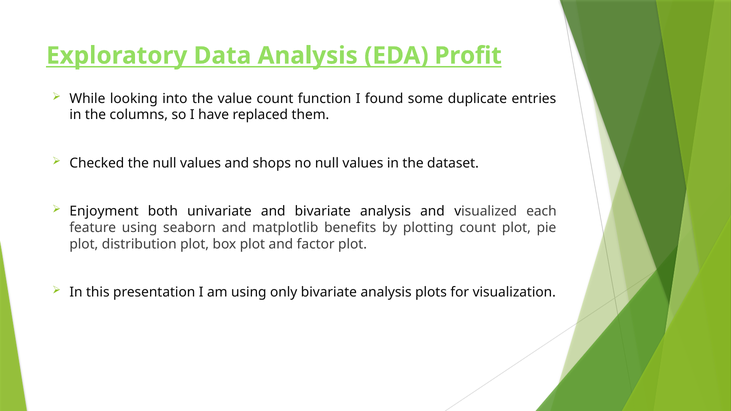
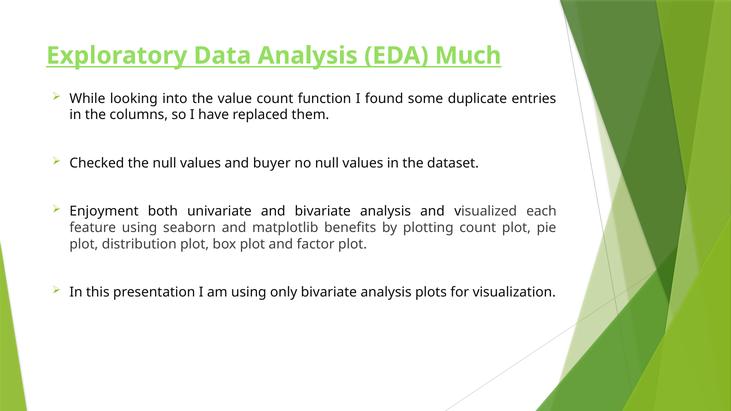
Profit: Profit -> Much
shops: shops -> buyer
